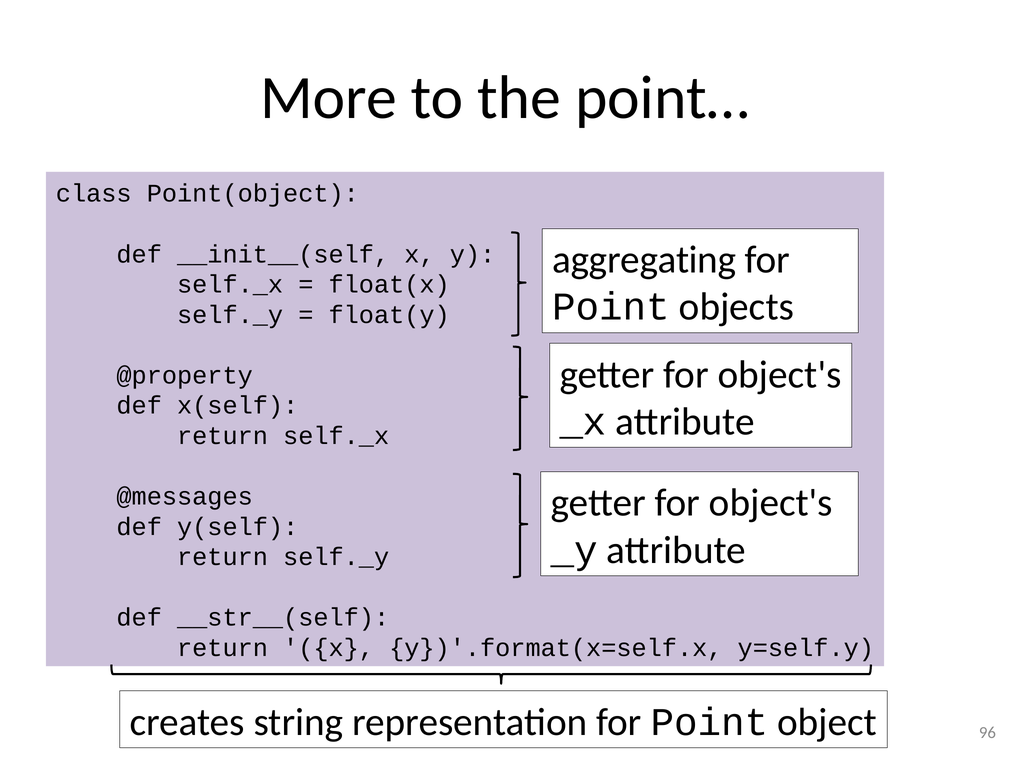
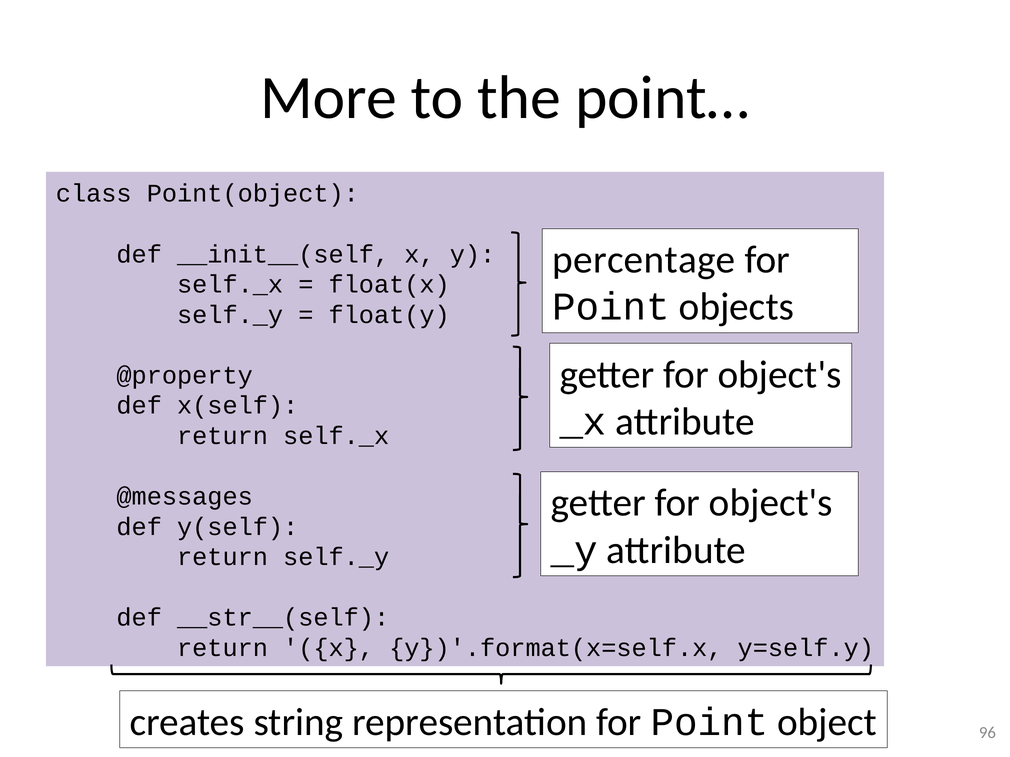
aggregating: aggregating -> percentage
